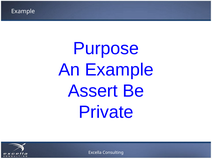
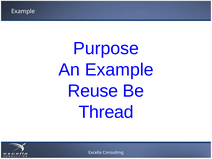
Assert: Assert -> Reuse
Private: Private -> Thread
